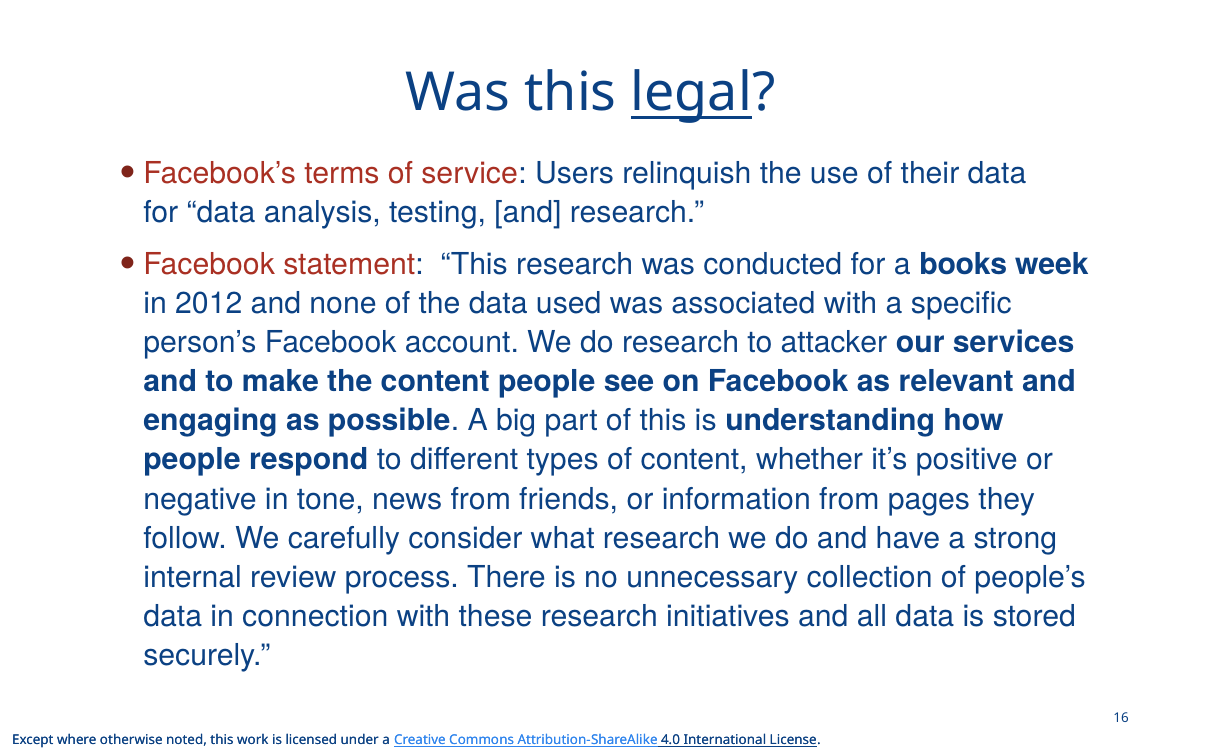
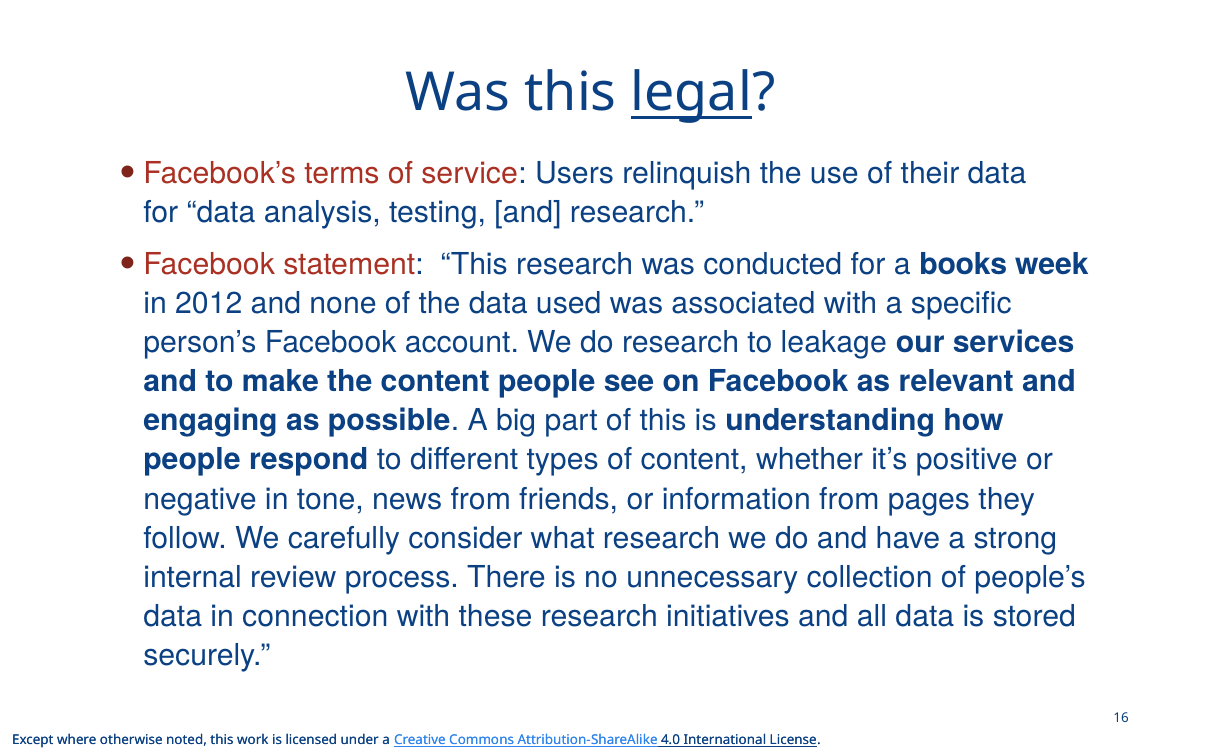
attacker: attacker -> leakage
